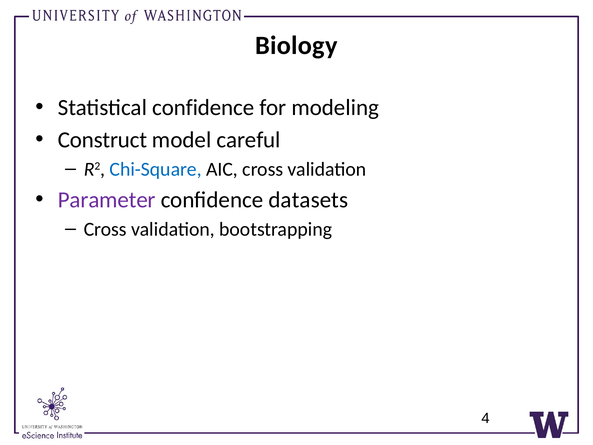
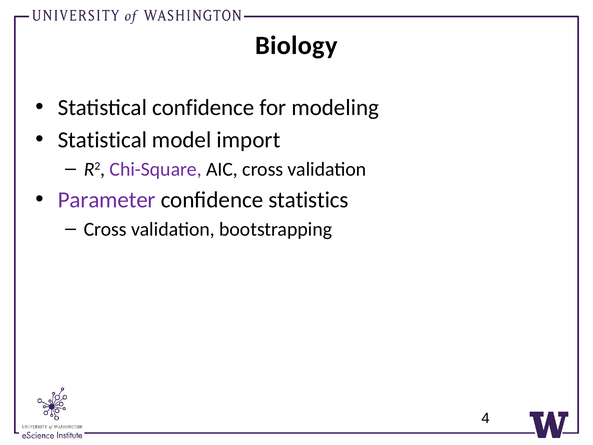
Construct at (102, 140): Construct -> Statistical
careful: careful -> import
Chi-Square colour: blue -> purple
datasets: datasets -> statistics
